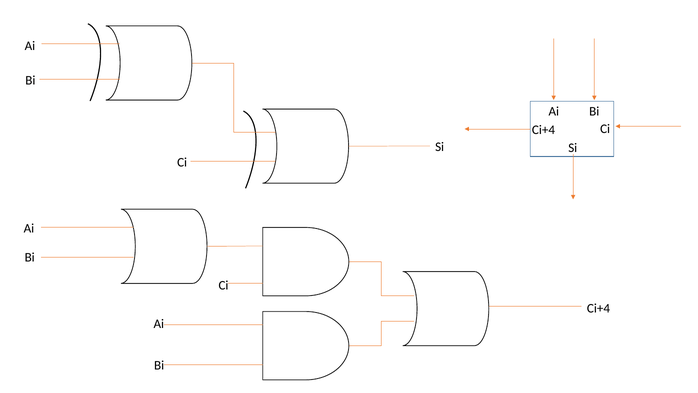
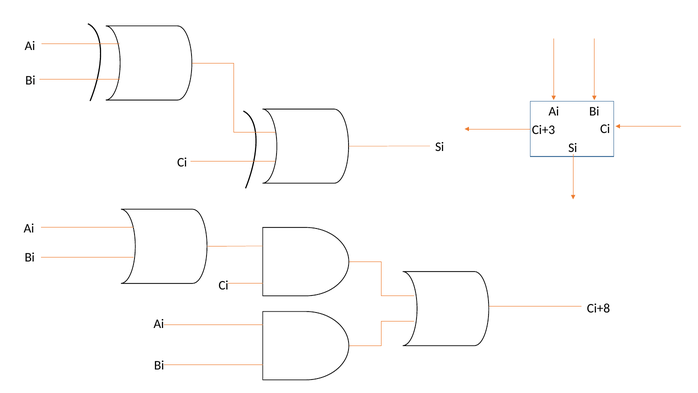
Ci+4 at (544, 130): Ci+4 -> Ci+3
Ci+4 at (598, 308): Ci+4 -> Ci+8
